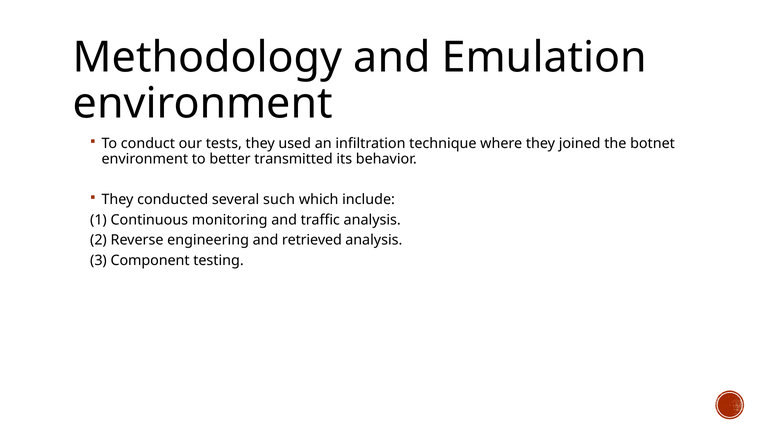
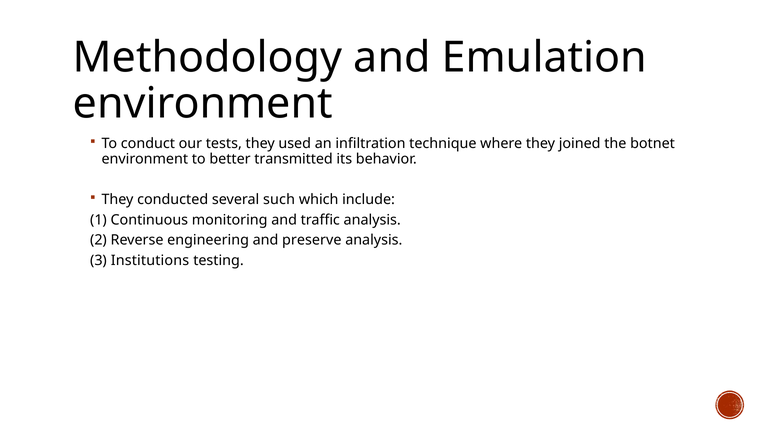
retrieved: retrieved -> preserve
Component: Component -> Institutions
